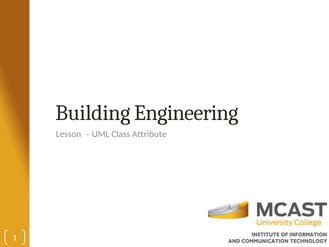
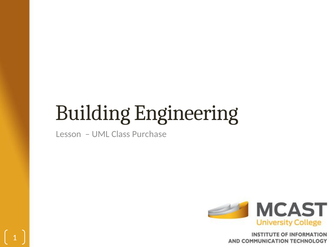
Attribute: Attribute -> Purchase
